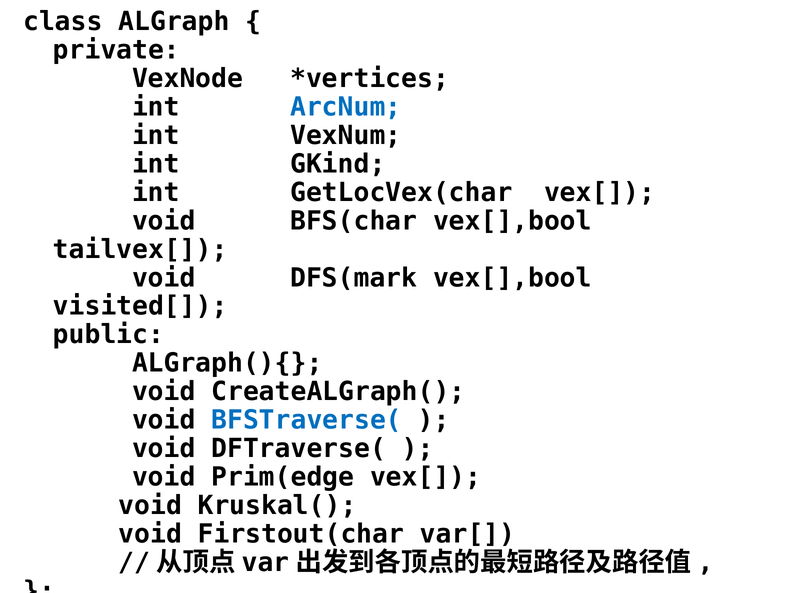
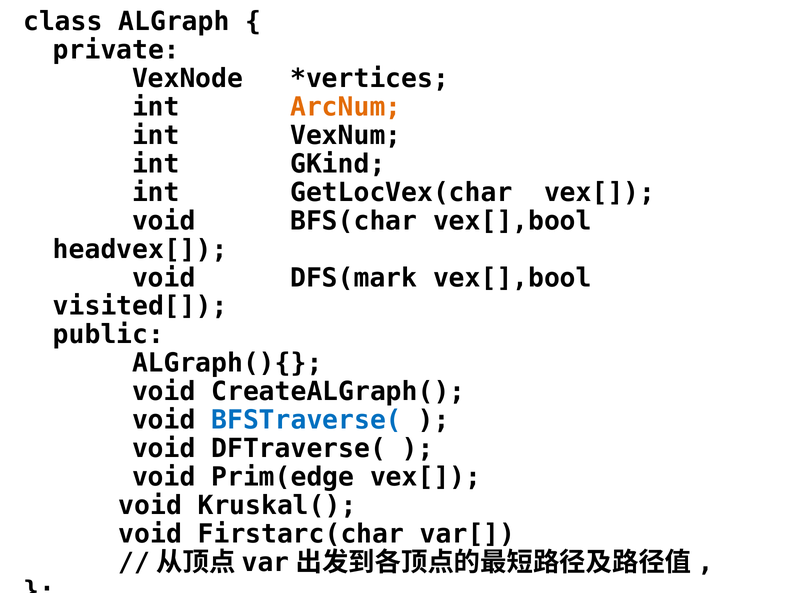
ArcNum colour: blue -> orange
tailvex[: tailvex[ -> headvex[
Firstout(char: Firstout(char -> Firstarc(char
